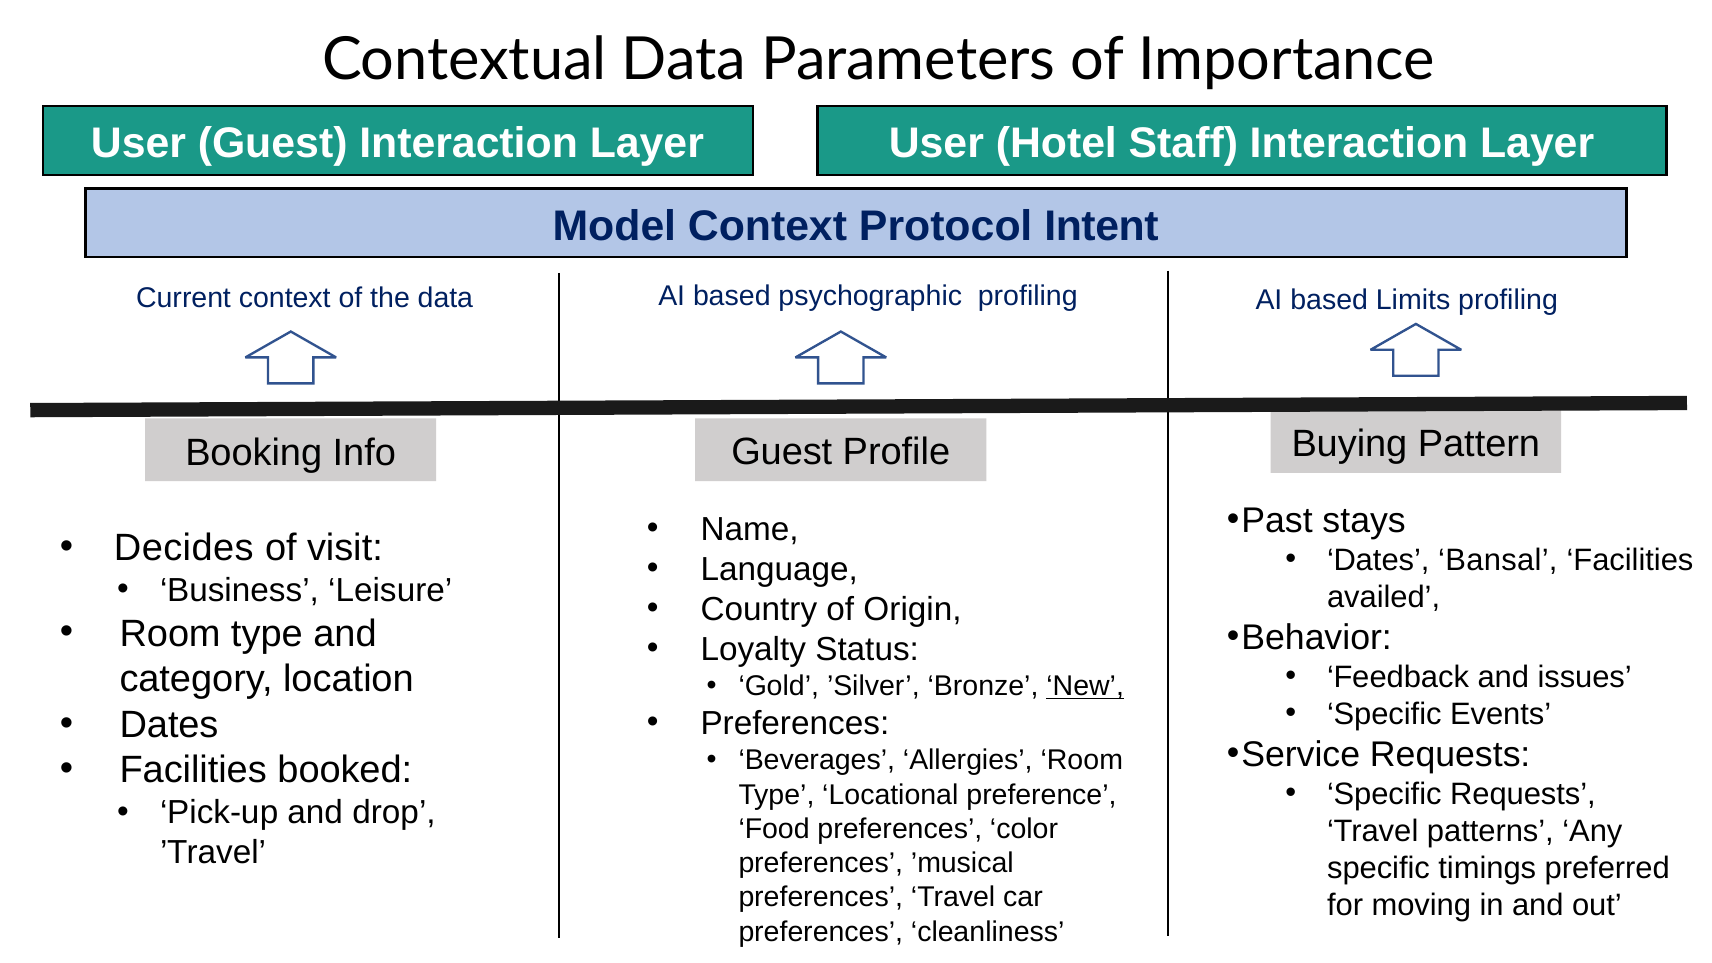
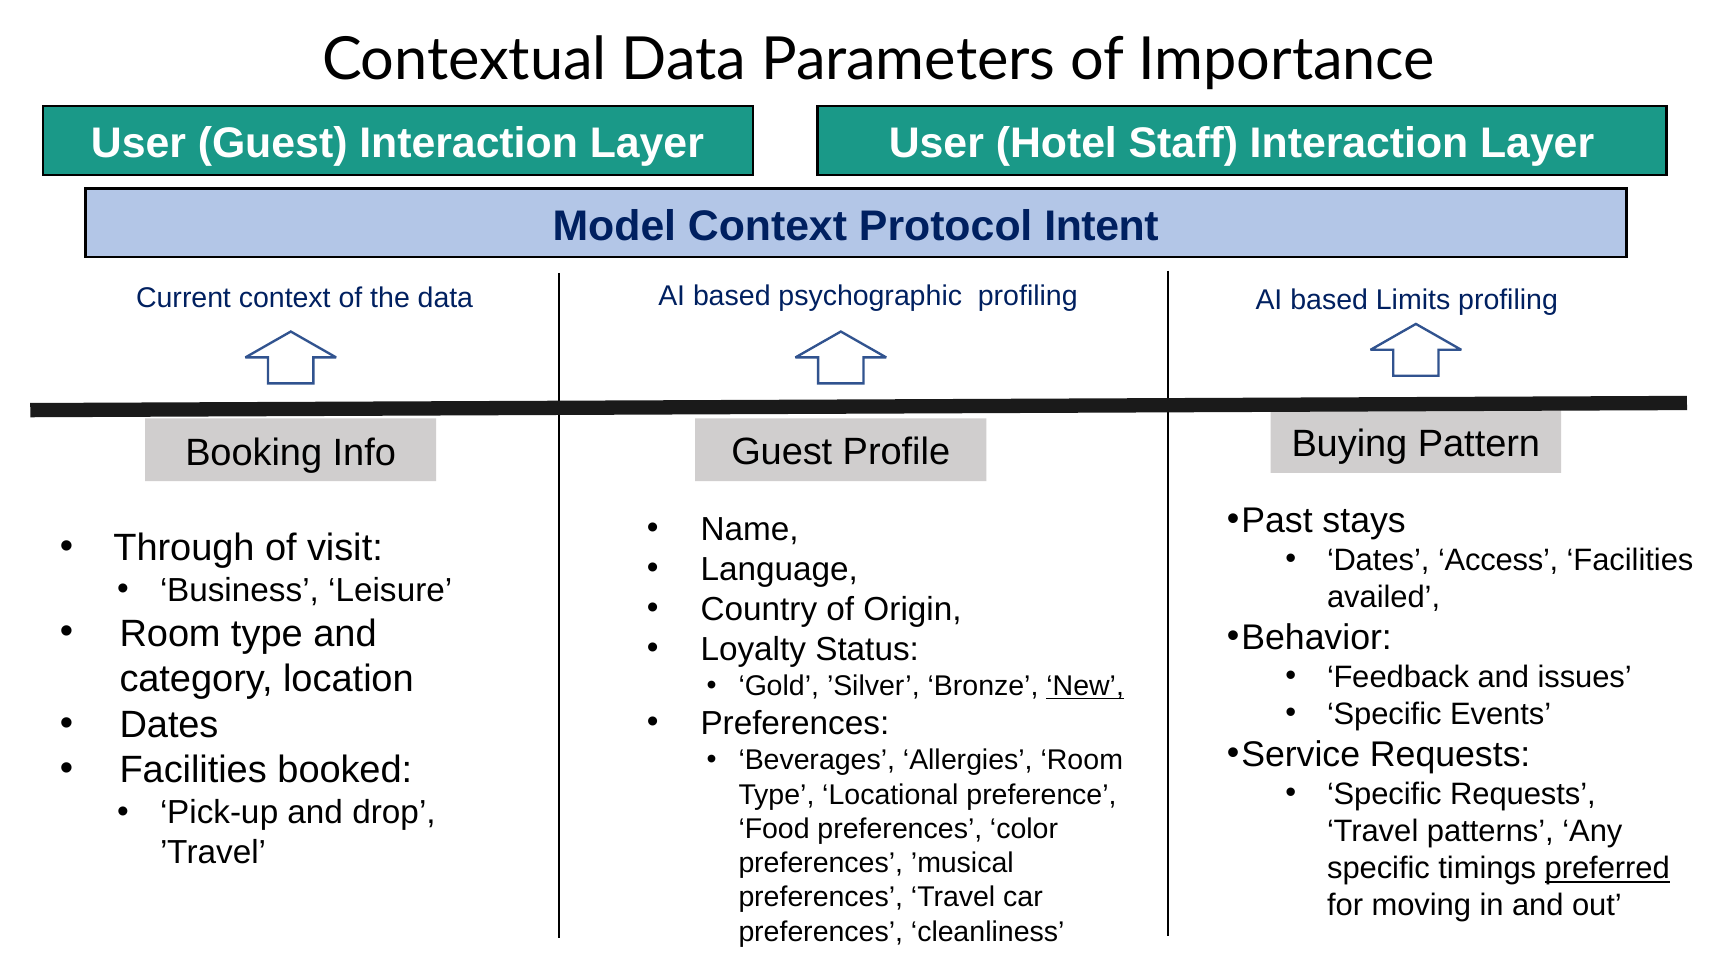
Decides: Decides -> Through
Bansal: Bansal -> Access
preferred underline: none -> present
